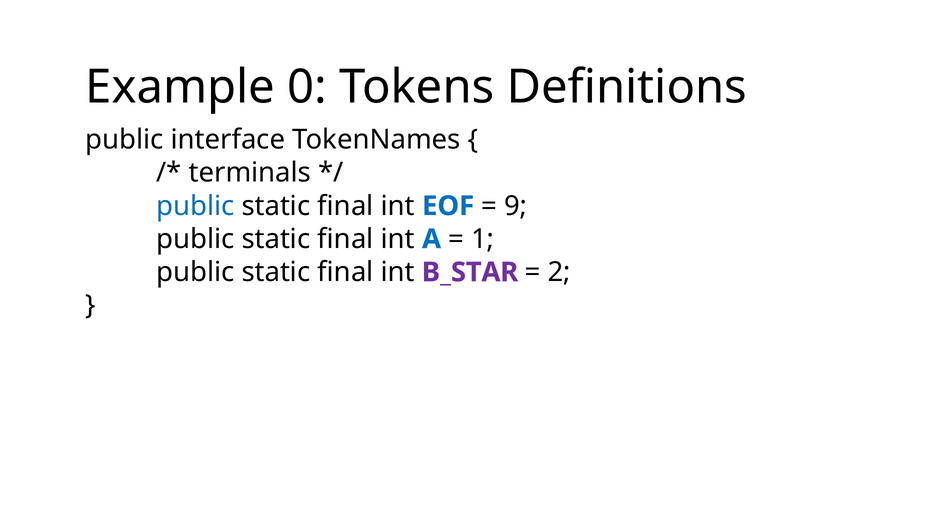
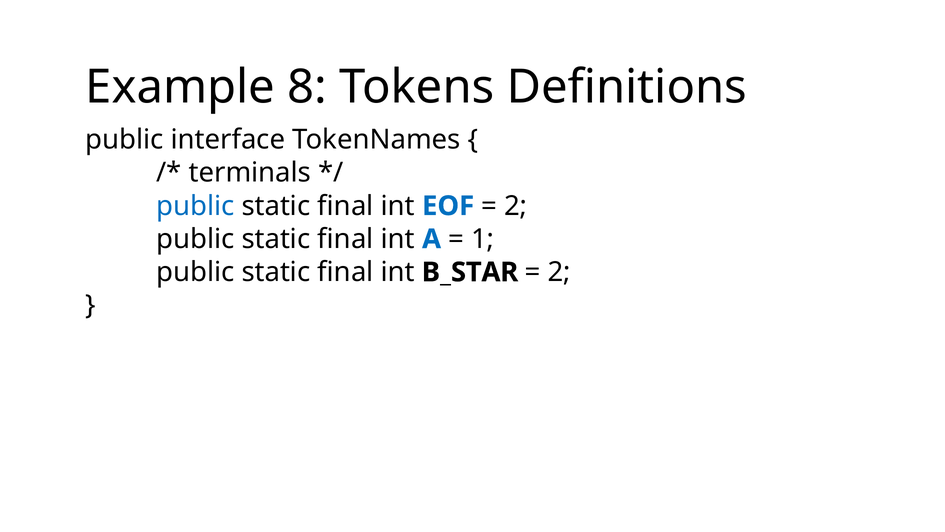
0: 0 -> 8
9 at (516, 206): 9 -> 2
B_STAR colour: purple -> black
